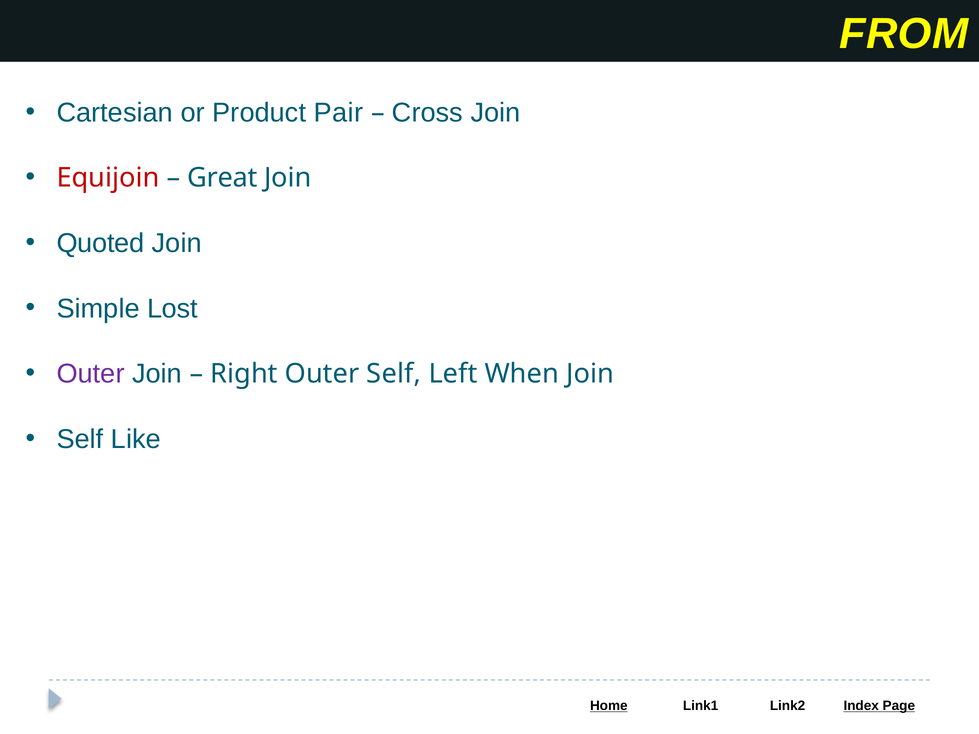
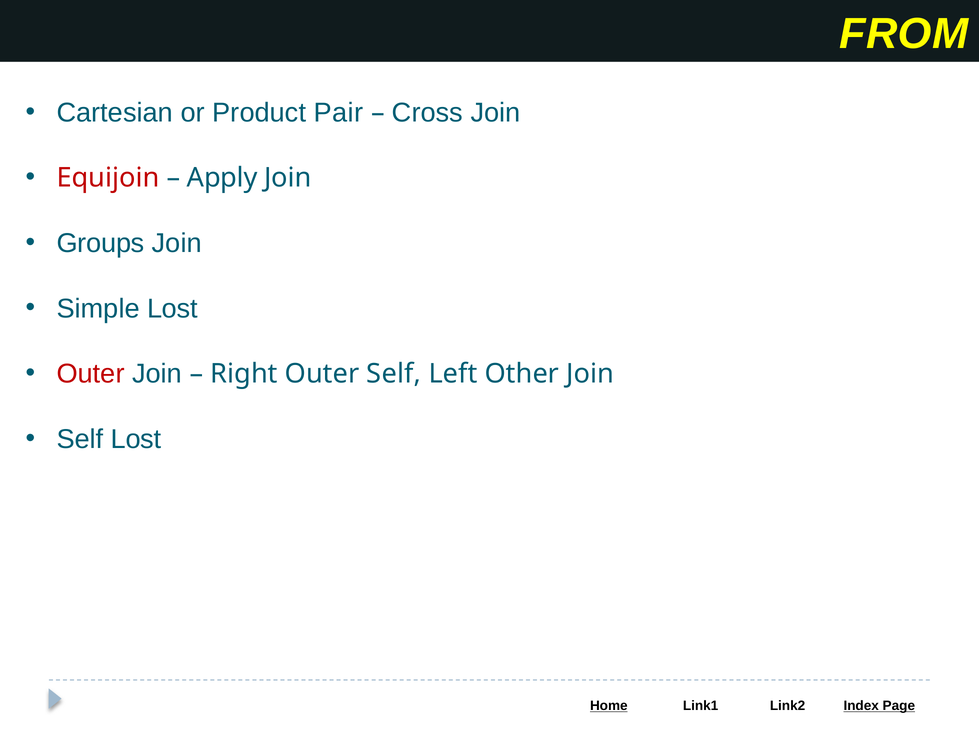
Great: Great -> Apply
Quoted: Quoted -> Groups
Outer at (91, 374) colour: purple -> red
When: When -> Other
Self Like: Like -> Lost
